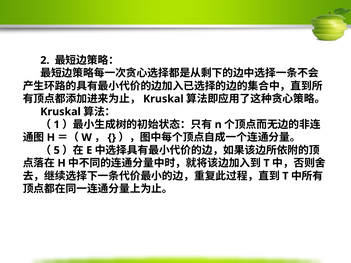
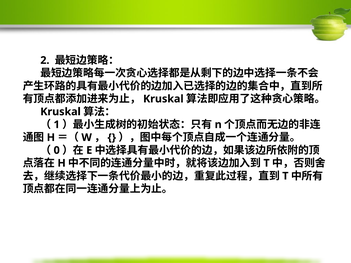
5: 5 -> 0
